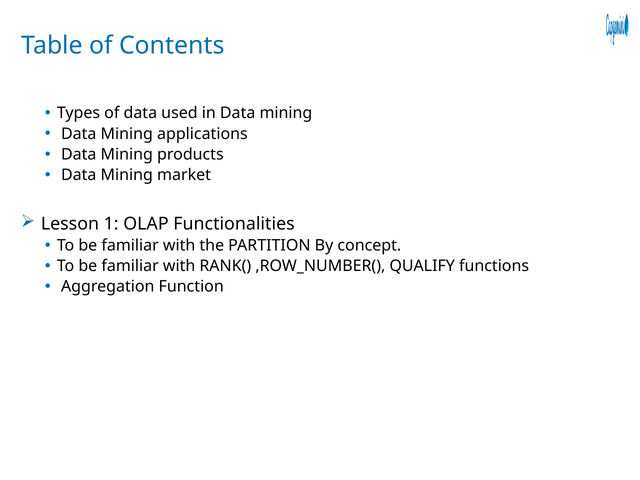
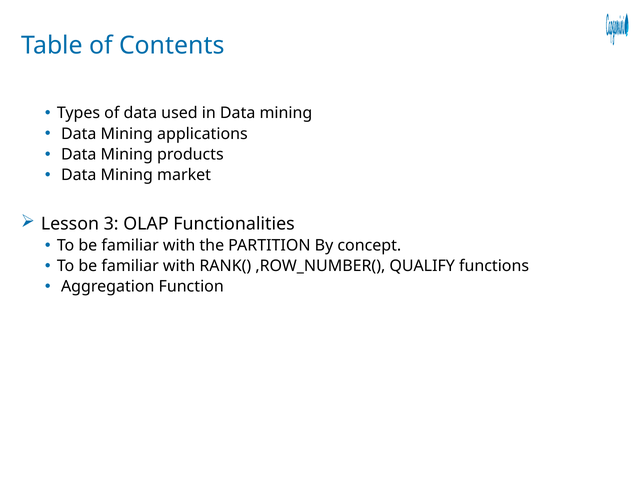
1: 1 -> 3
